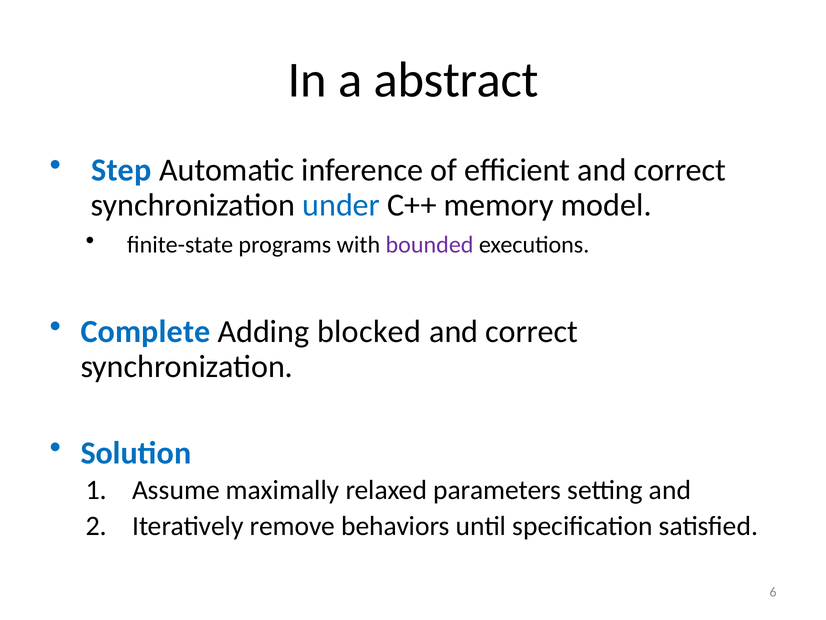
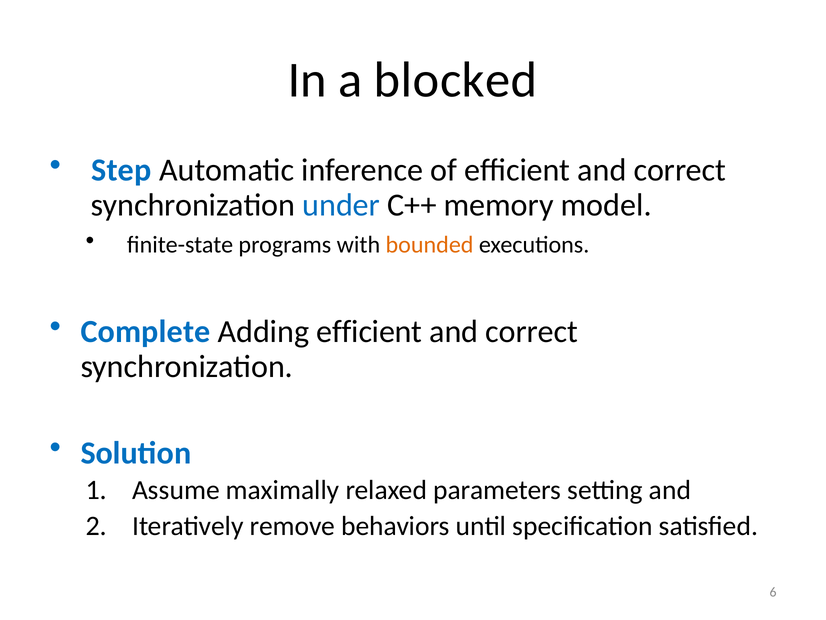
abstract: abstract -> blocked
bounded colour: purple -> orange
Adding blocked: blocked -> efficient
